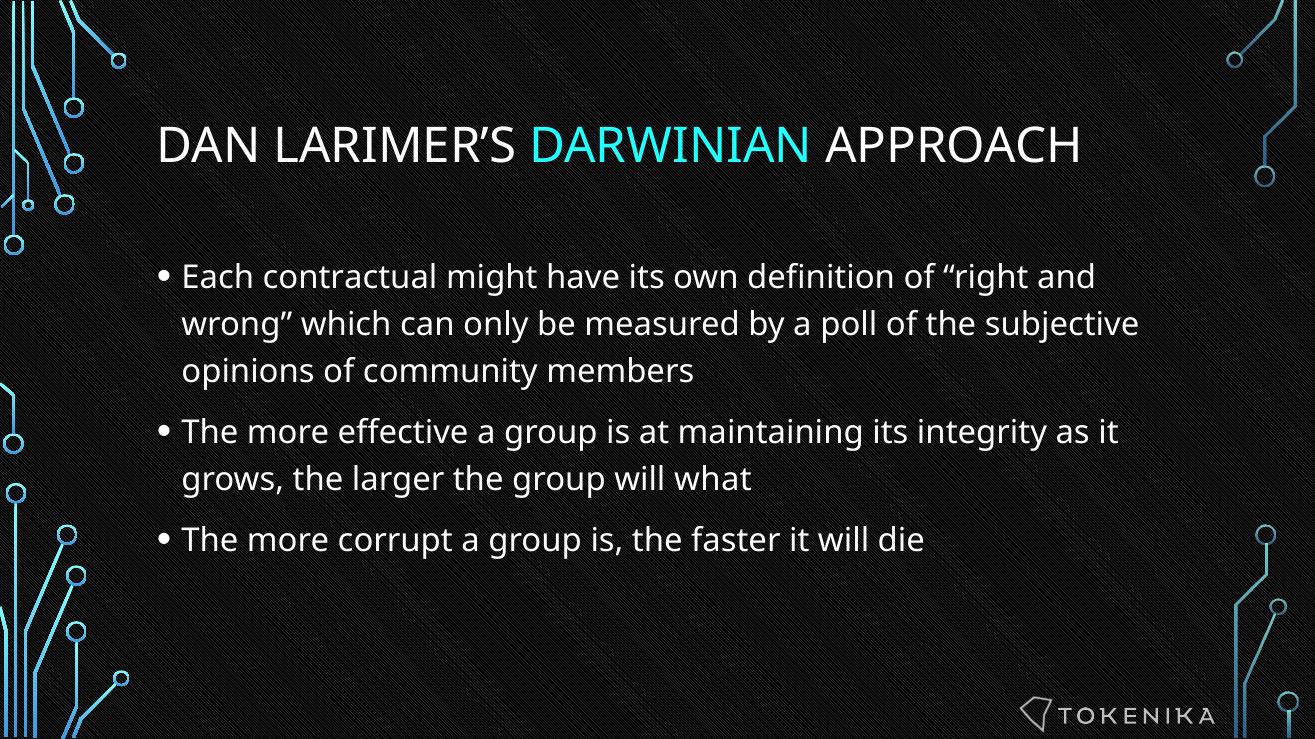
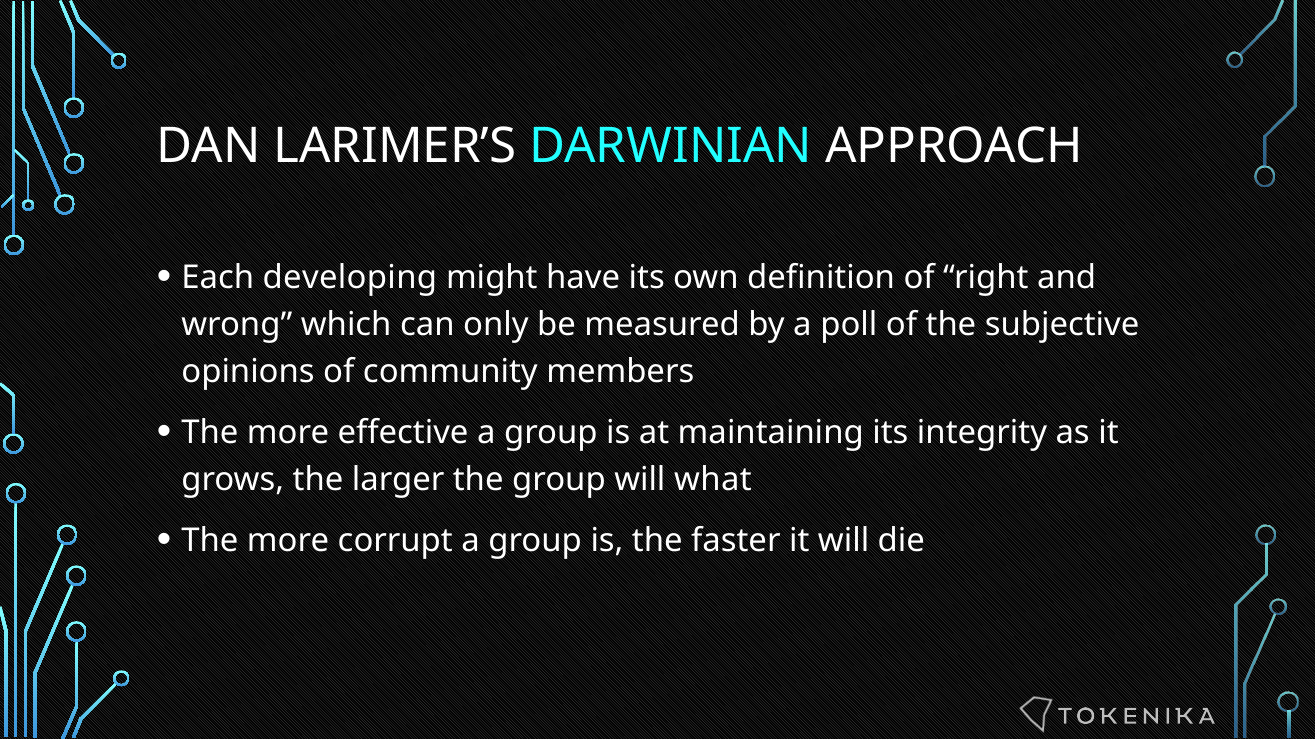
contractual: contractual -> developing
